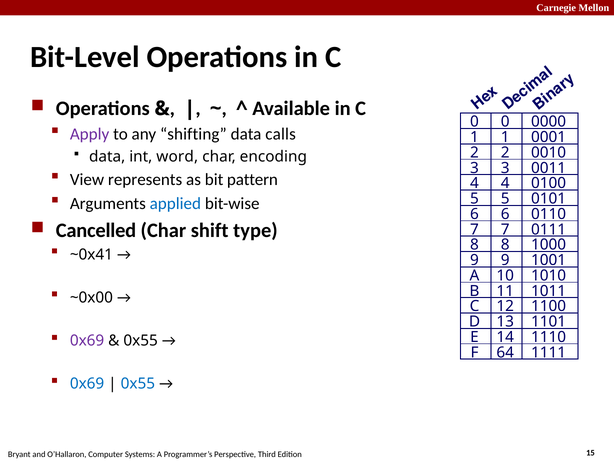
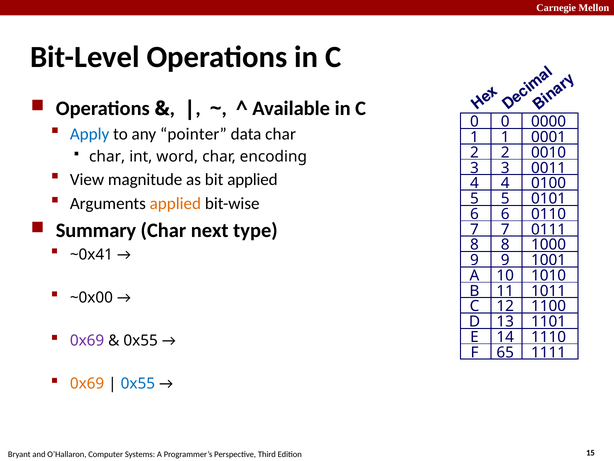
Apply colour: purple -> blue
shifting: shifting -> pointer
data calls: calls -> char
data at (107, 156): data -> char
represents: represents -> magnitude
bit pattern: pattern -> applied
applied at (175, 203) colour: blue -> orange
Cancelled: Cancelled -> Summary
shift: shift -> next
64: 64 -> 65
0x69 at (87, 383) colour: blue -> orange
